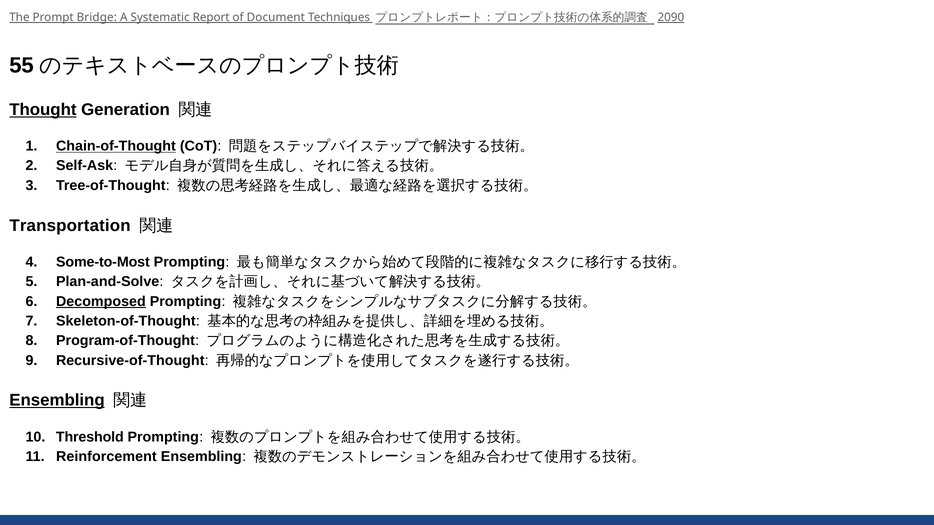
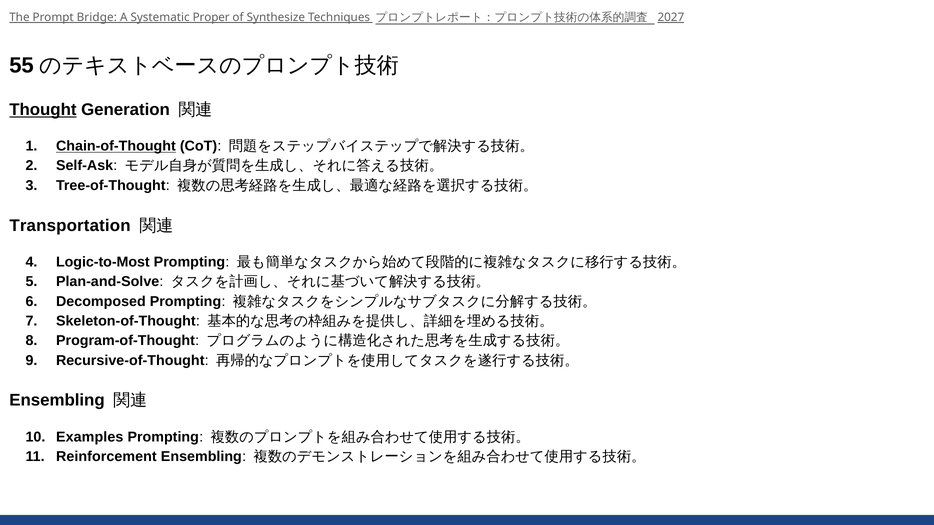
Report: Report -> Proper
Document: Document -> Synthesize
2090: 2090 -> 2027
Some-to-Most: Some-to-Most -> Logic-to-Most
Decomposed underline: present -> none
Ensembling at (57, 401) underline: present -> none
Threshold: Threshold -> Examples
